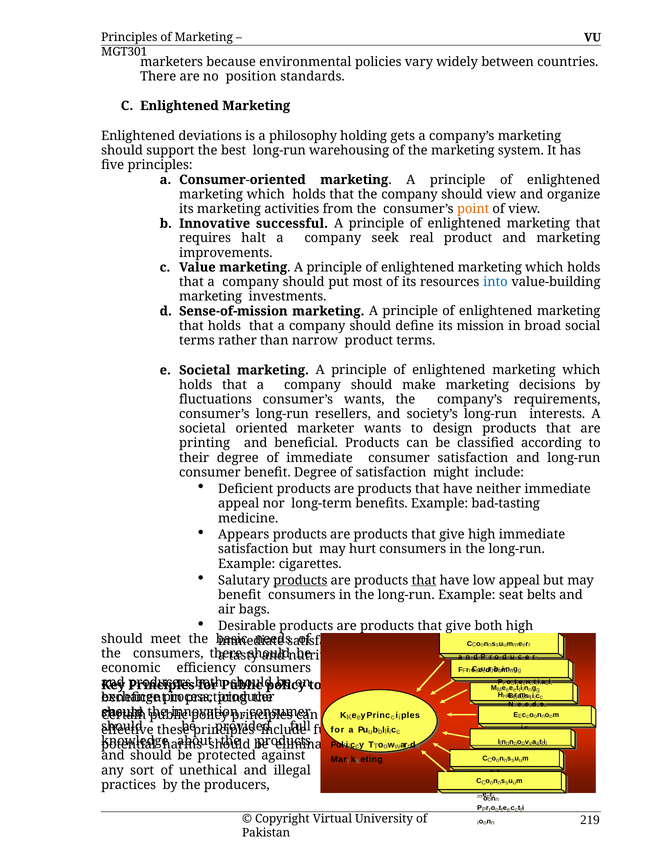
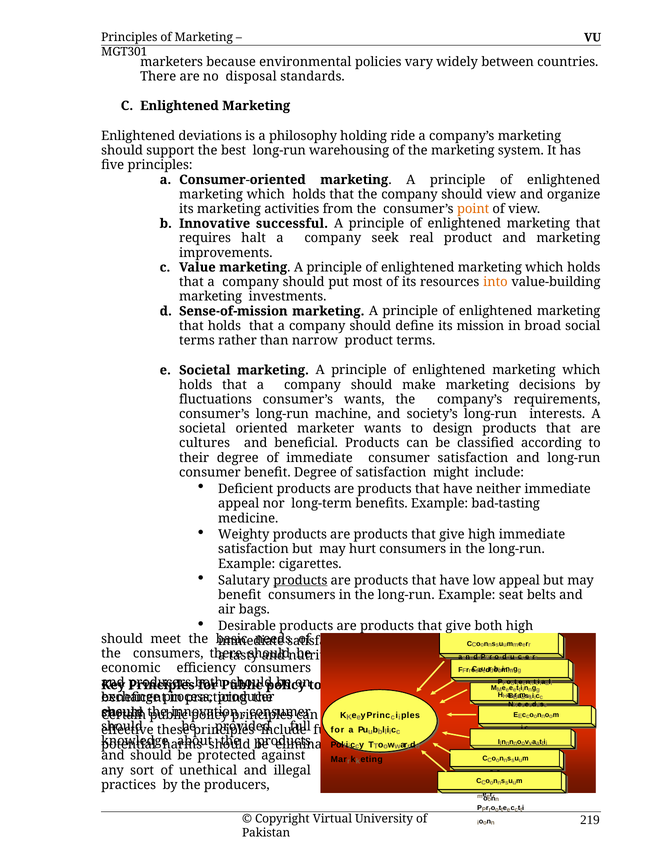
position: position -> disposal
gets: gets -> ride
into colour: blue -> orange
resellers: resellers -> machine
printing: printing -> cultures
Appears: Appears -> Weighty
that at (424, 580) underline: present -> none
